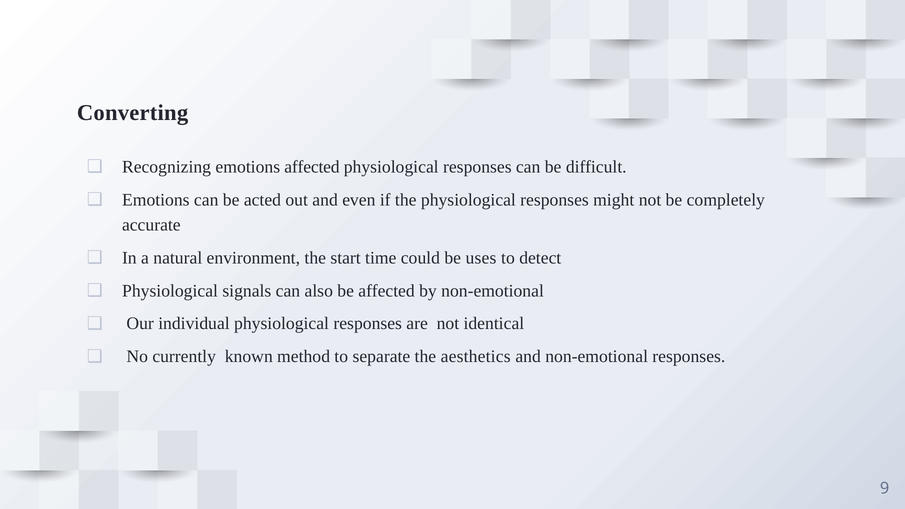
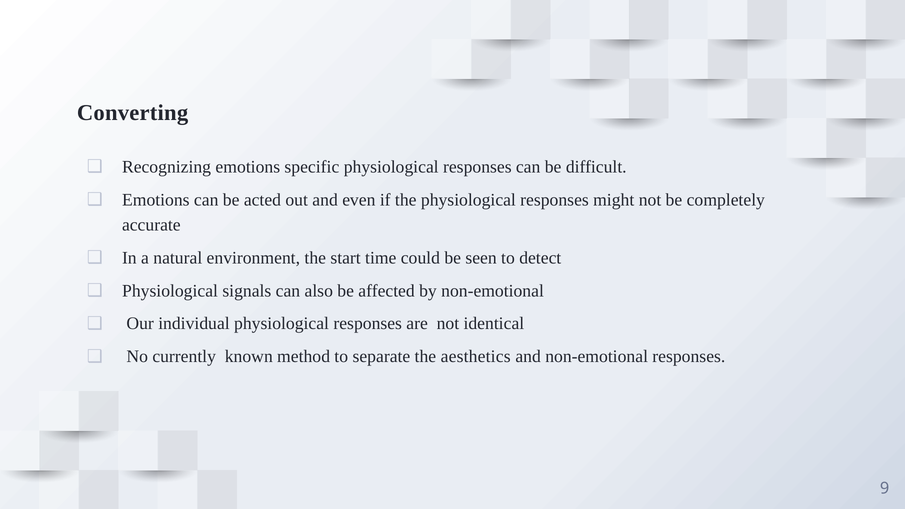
emotions affected: affected -> specific
uses: uses -> seen
